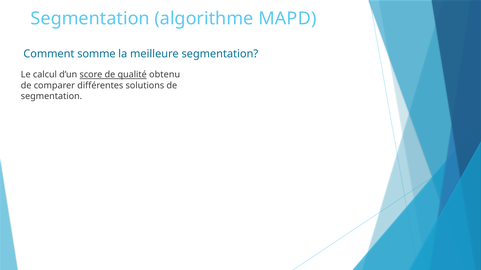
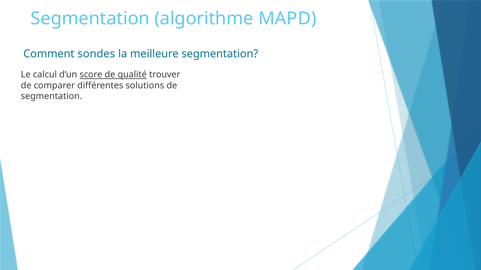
somme: somme -> sondes
obtenu: obtenu -> trouver
